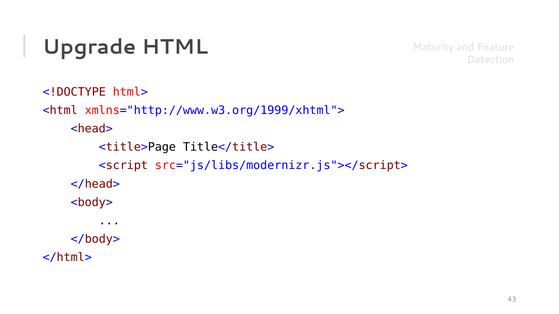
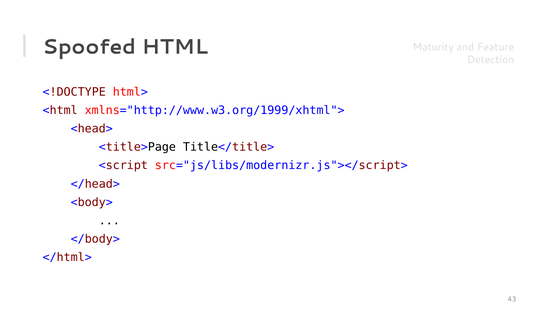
Upgrade: Upgrade -> Spoofed
